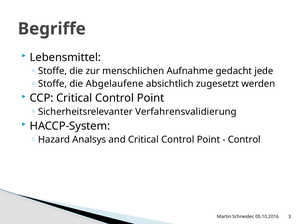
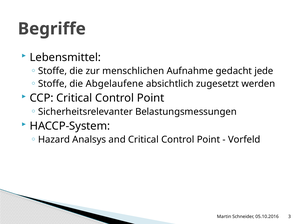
Verfahrensvalidierung: Verfahrensvalidierung -> Belastungsmessungen
Control at (244, 139): Control -> Vorfeld
